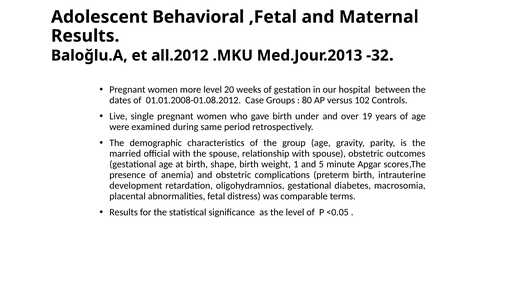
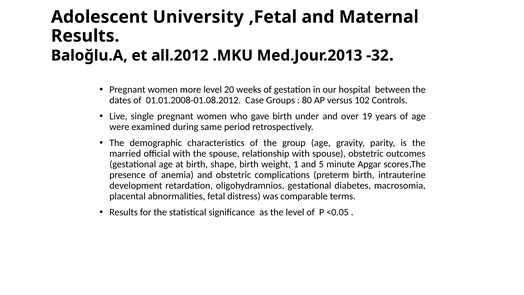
Behavioral: Behavioral -> University
